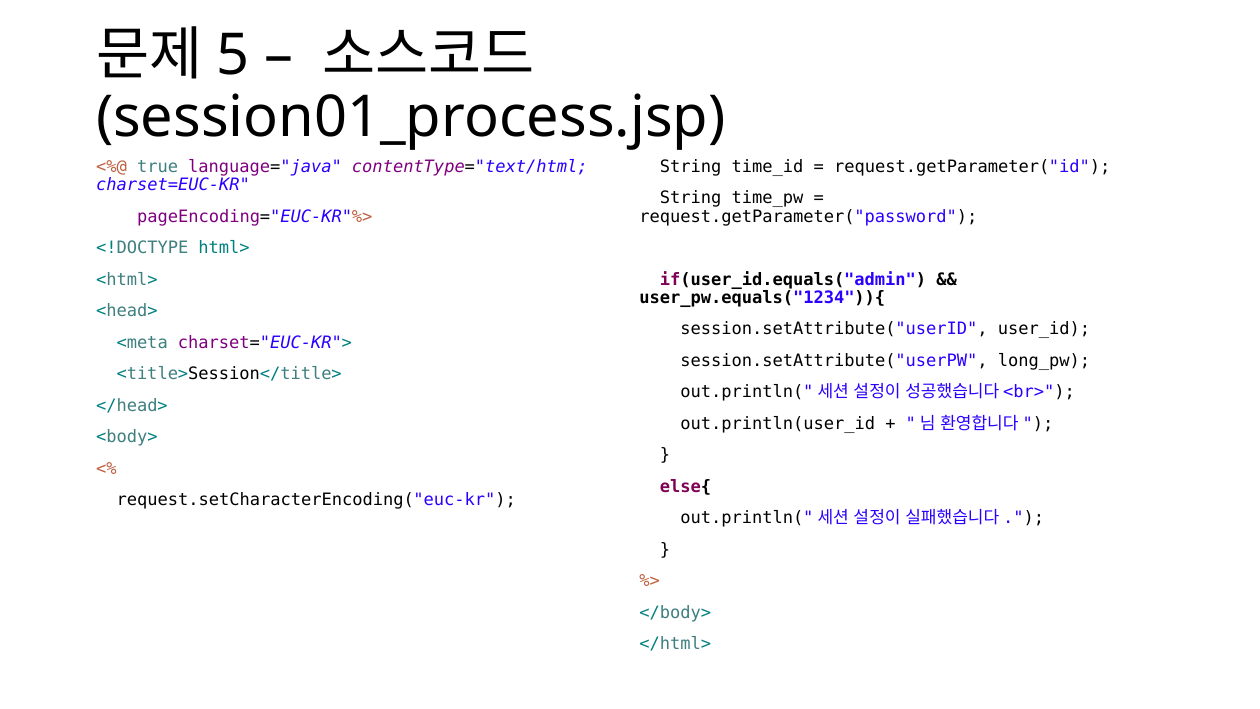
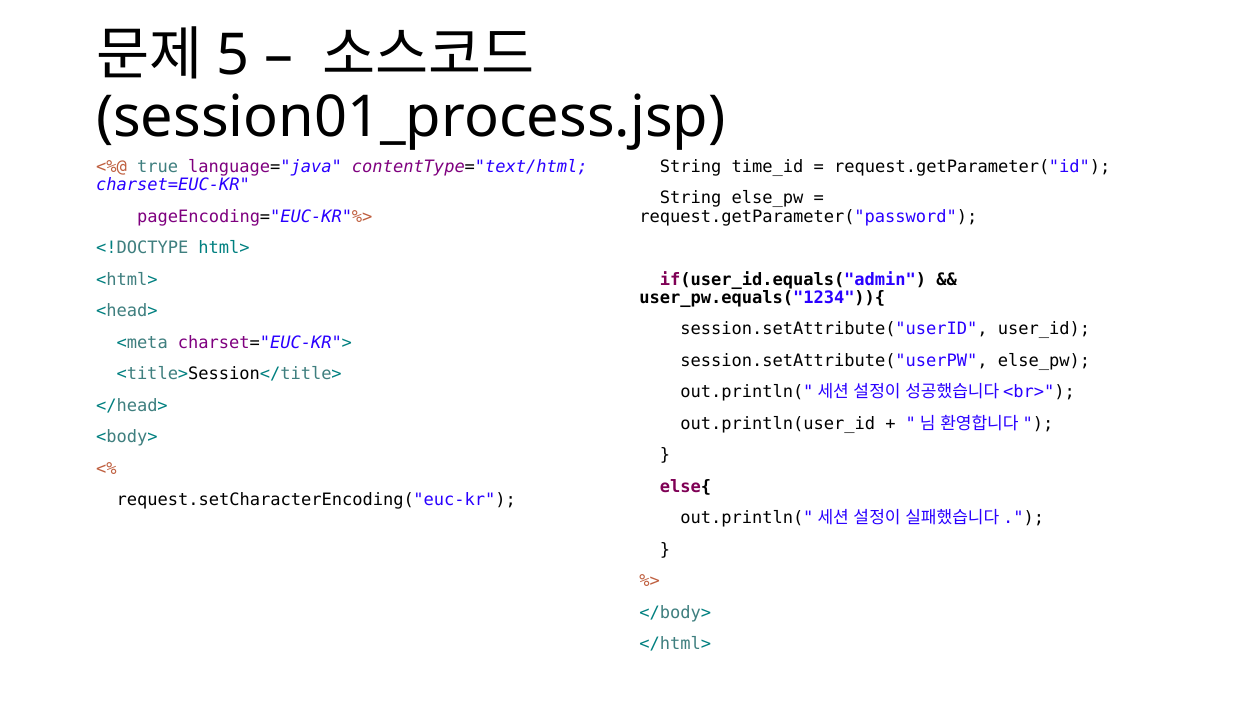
String time_pw: time_pw -> else_pw
session.setAttribute("userPW long_pw: long_pw -> else_pw
